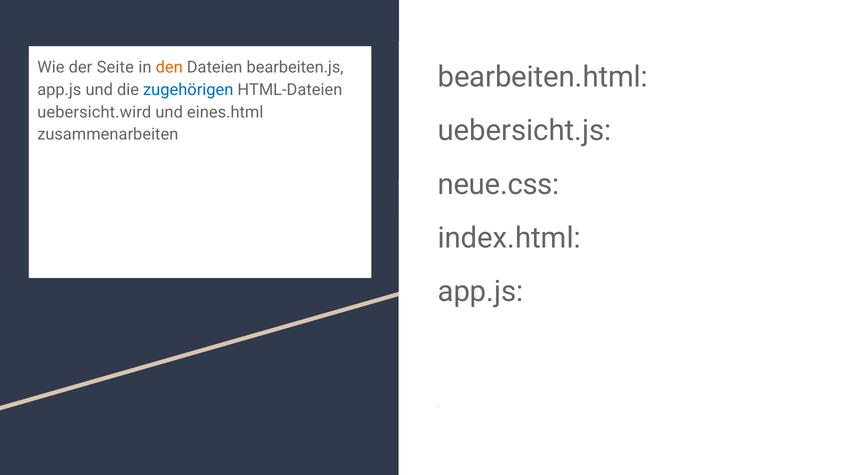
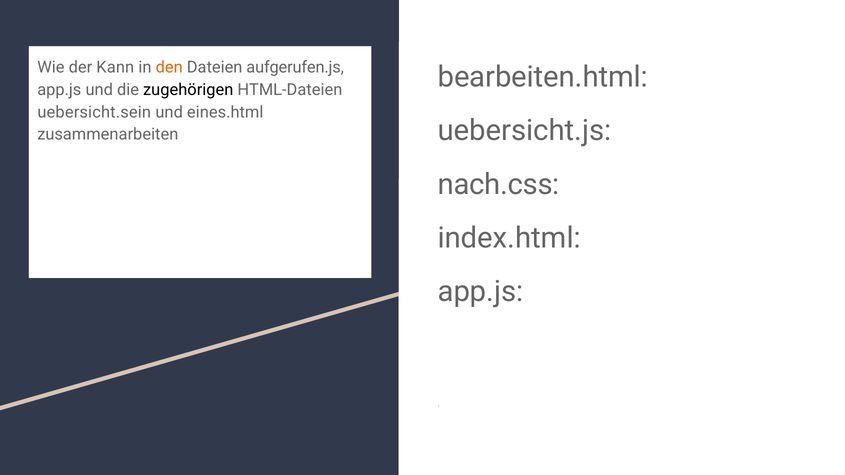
Seite: Seite -> Kann
bearbeiten.js: bearbeiten.js -> aufgerufen.js
zugehörigen colour: blue -> black
uebersicht.wird: uebersicht.wird -> uebersicht.sein
neue.css: neue.css -> nach.css
